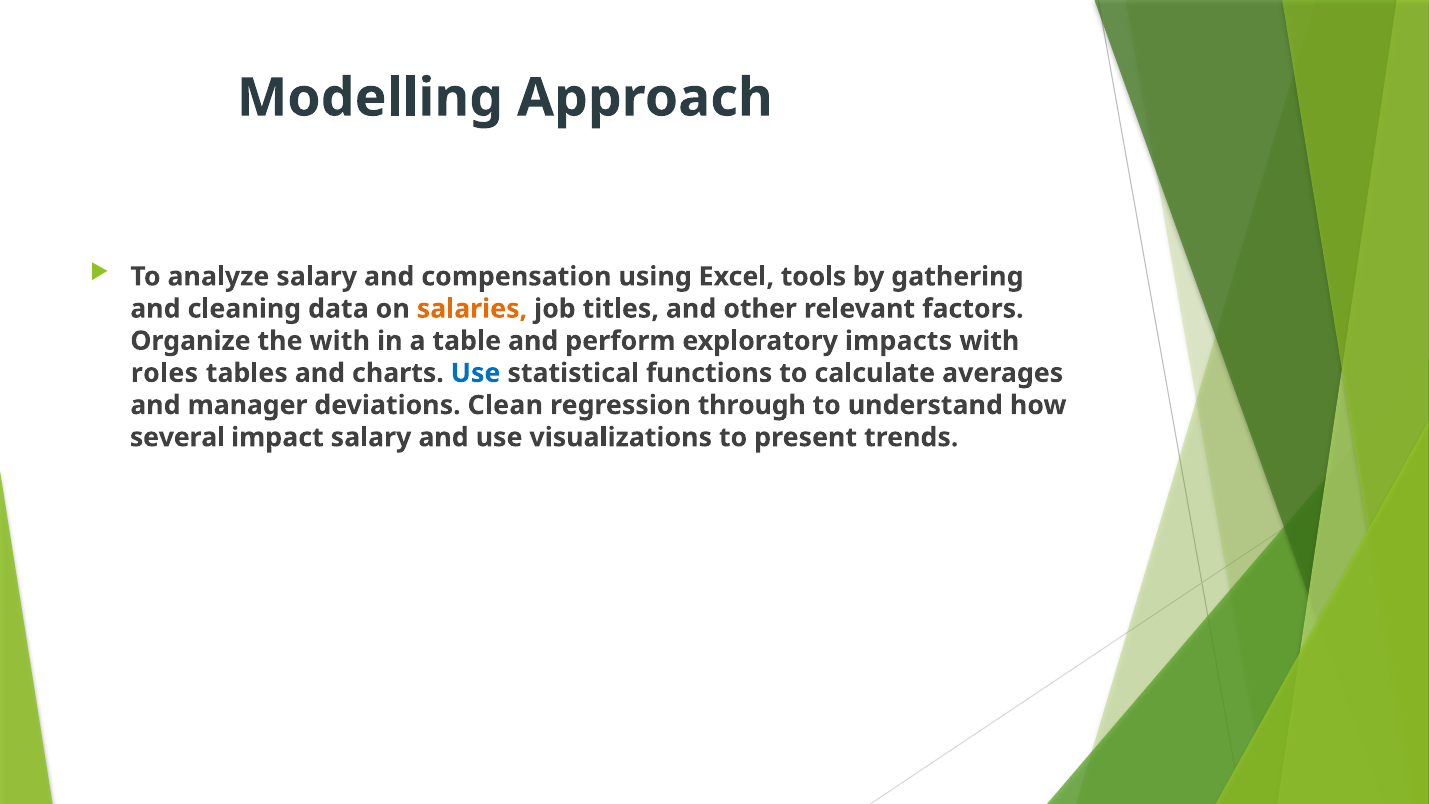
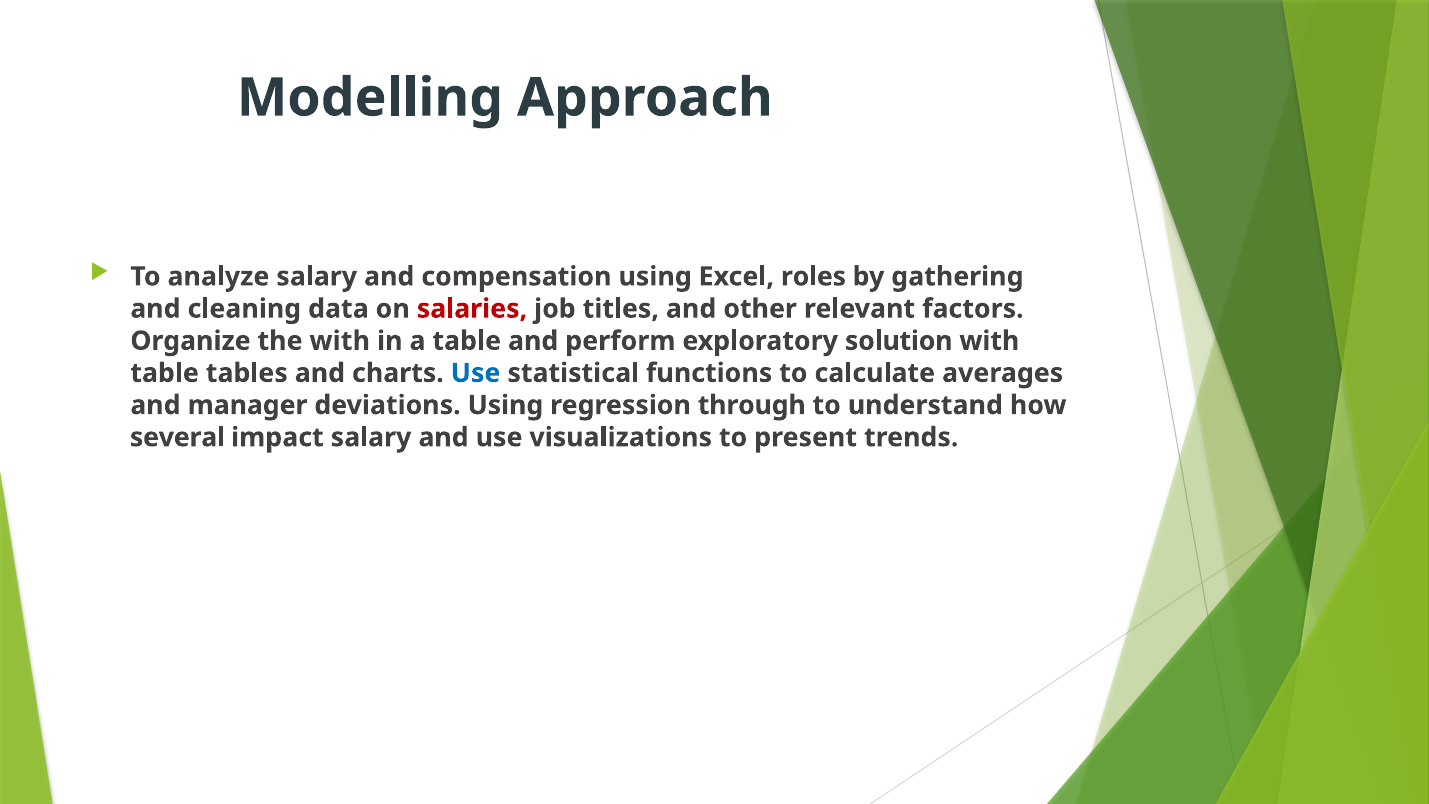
tools: tools -> roles
salaries colour: orange -> red
impacts: impacts -> solution
roles at (164, 373): roles -> table
deviations Clean: Clean -> Using
